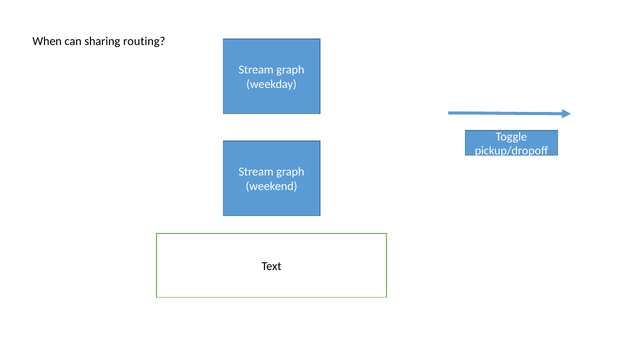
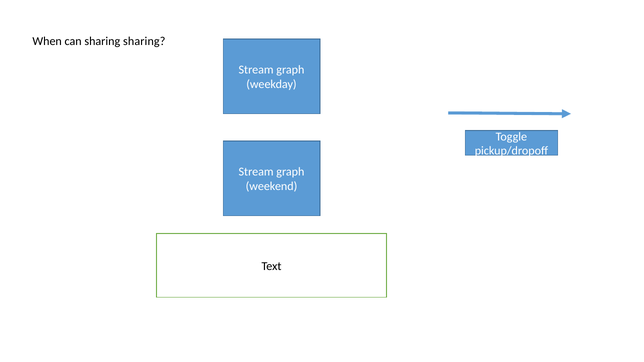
sharing routing: routing -> sharing
